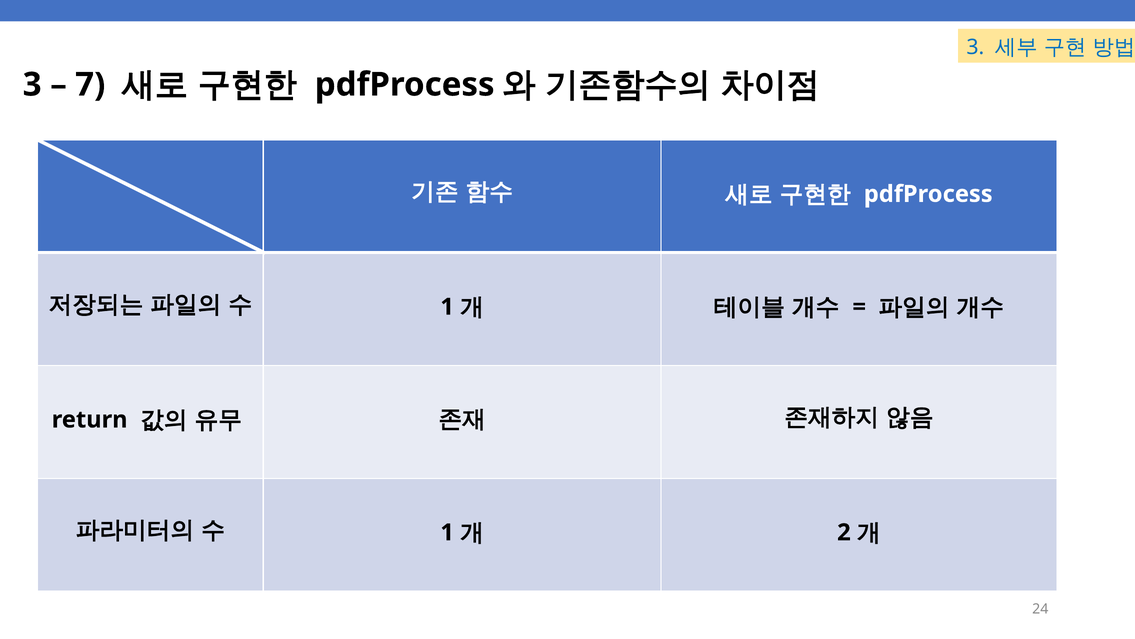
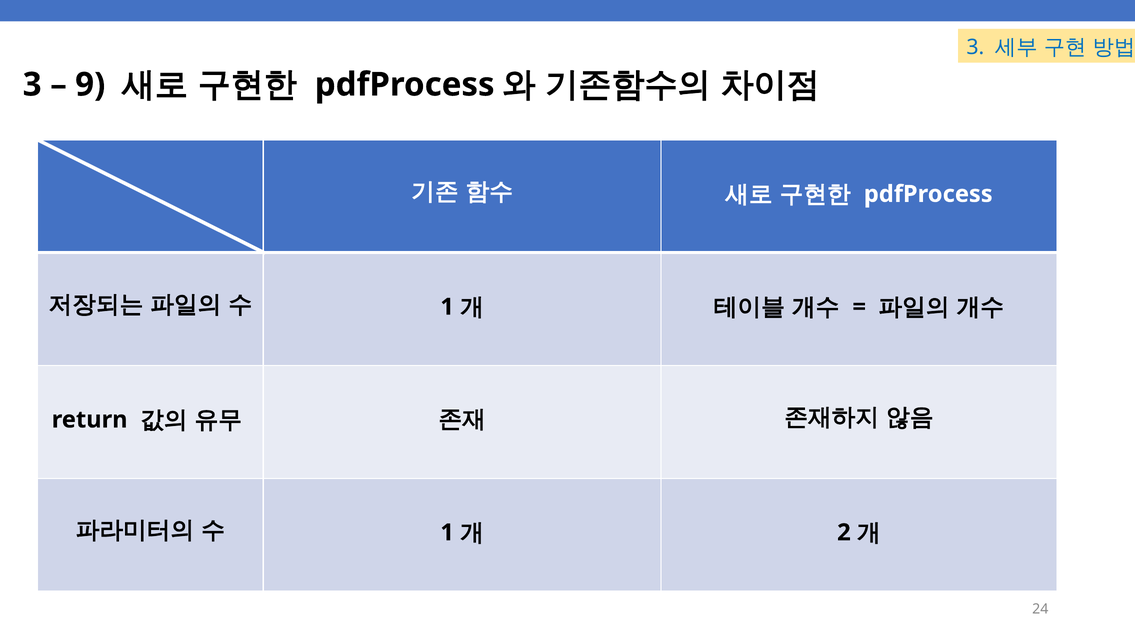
7: 7 -> 9
